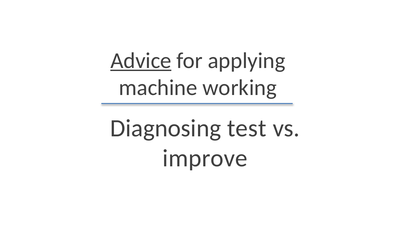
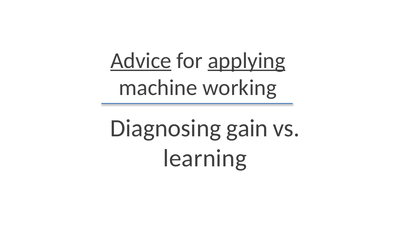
applying underline: none -> present
test: test -> gain
improve: improve -> learning
